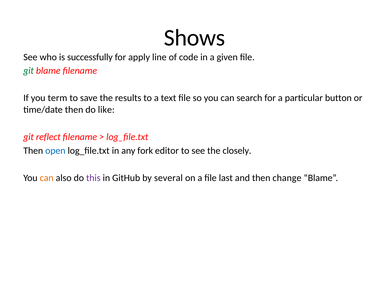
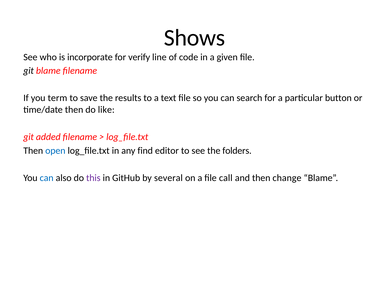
successfully: successfully -> incorporate
apply: apply -> verify
git at (29, 71) colour: green -> black
reflect: reflect -> added
fork: fork -> find
closely: closely -> folders
can at (47, 178) colour: orange -> blue
last: last -> call
